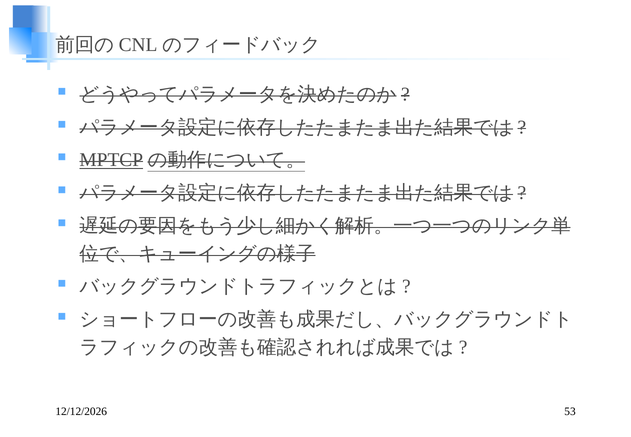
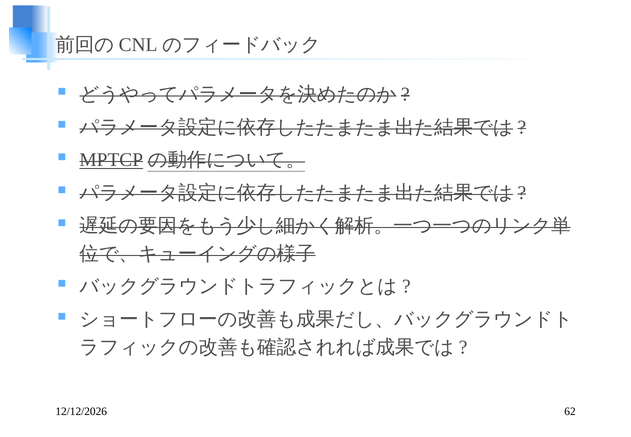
53: 53 -> 62
